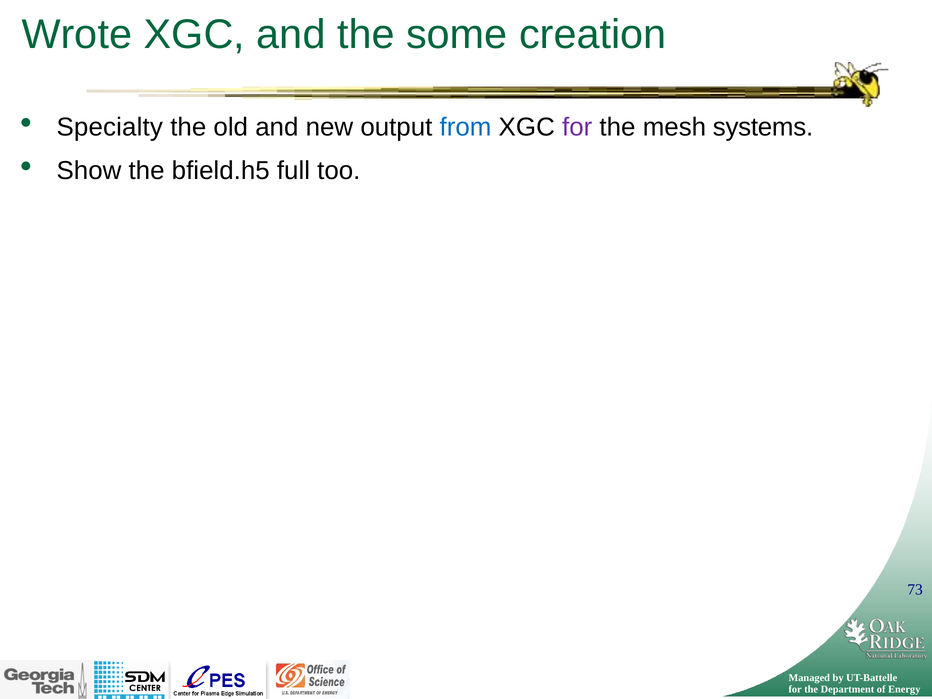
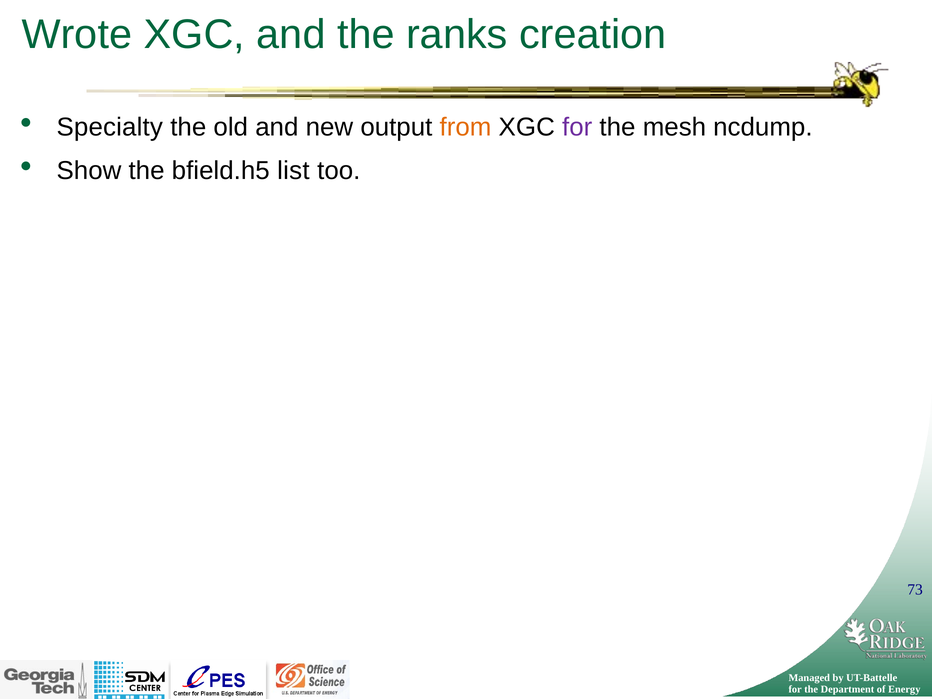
some: some -> ranks
from colour: blue -> orange
systems: systems -> ncdump
full: full -> list
